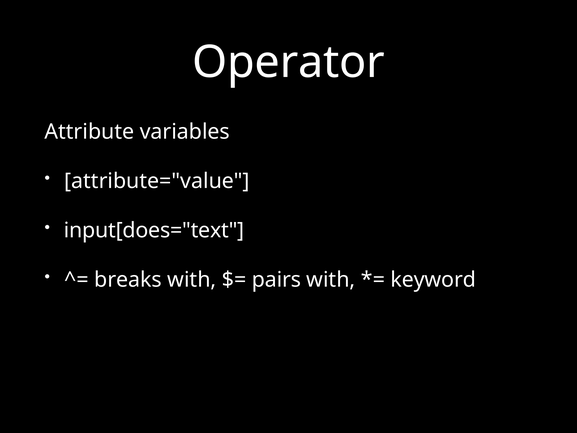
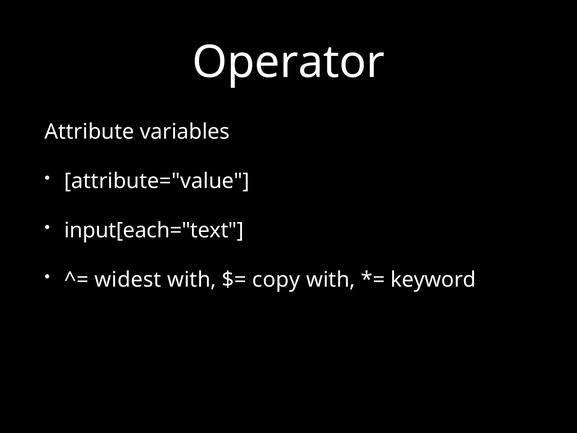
input[does="text: input[does="text -> input[each="text
breaks: breaks -> widest
pairs: pairs -> copy
